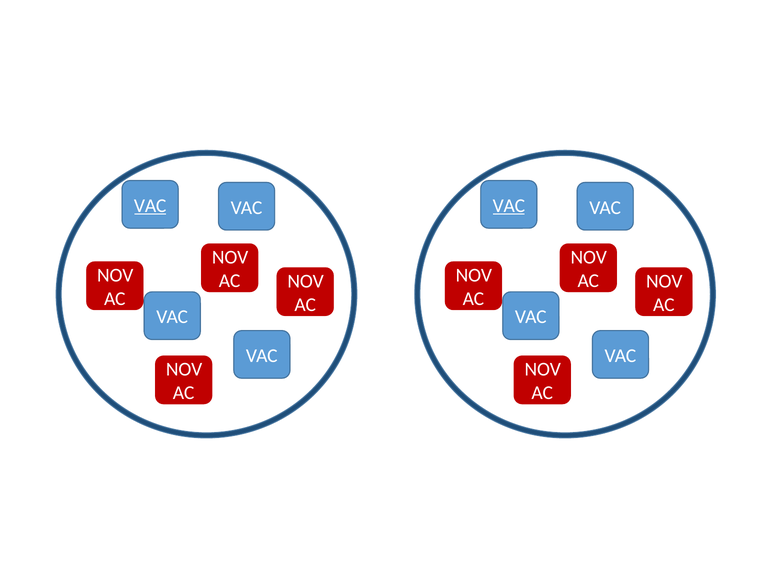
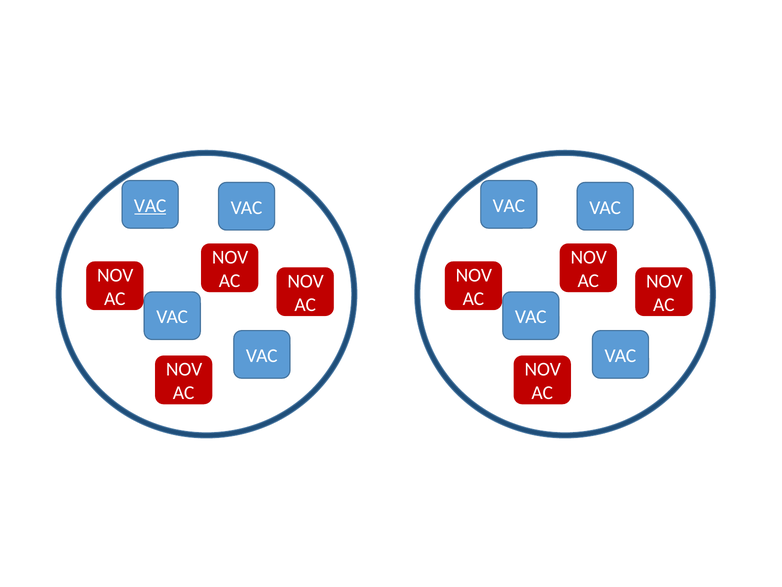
VAC at (509, 206) underline: present -> none
